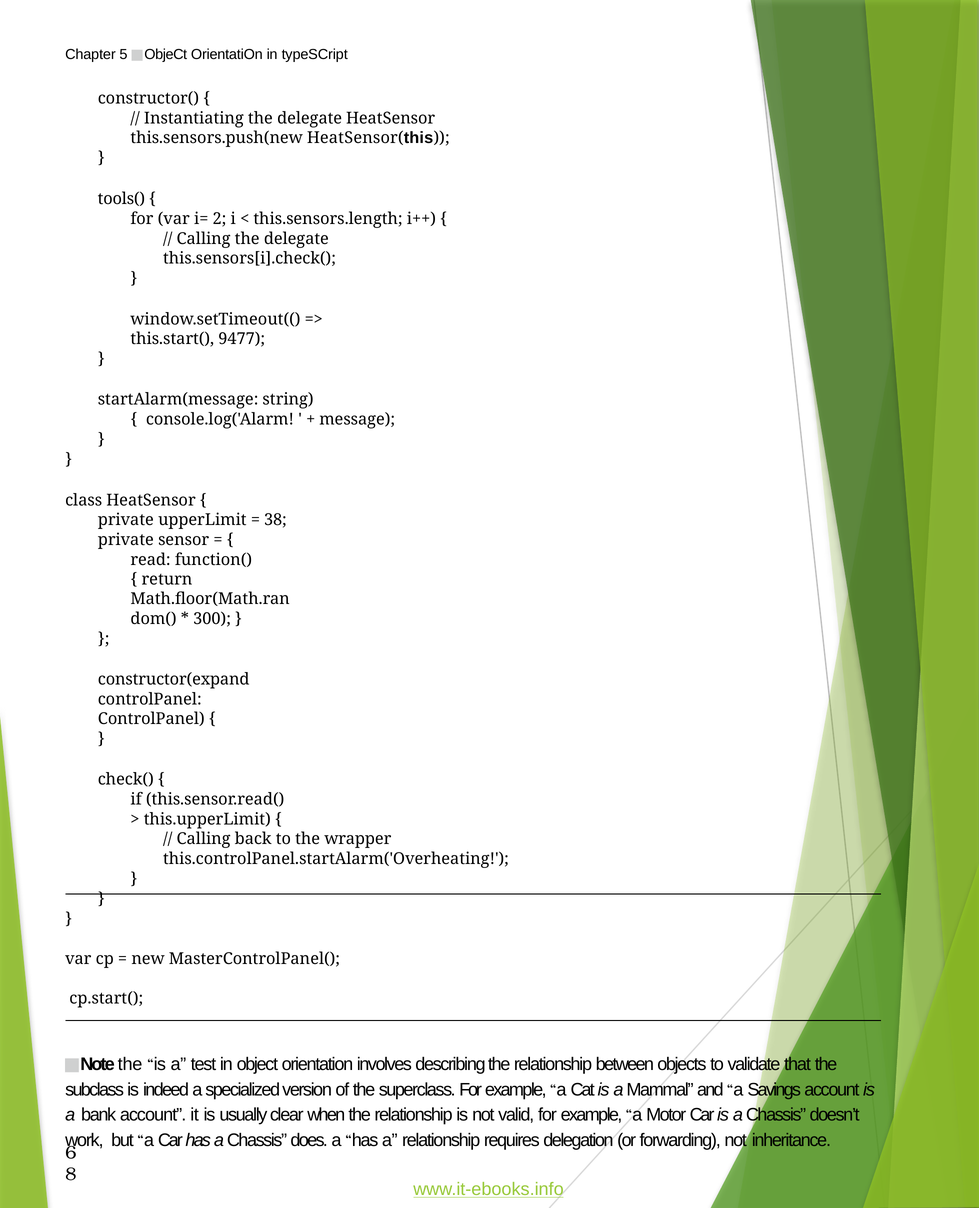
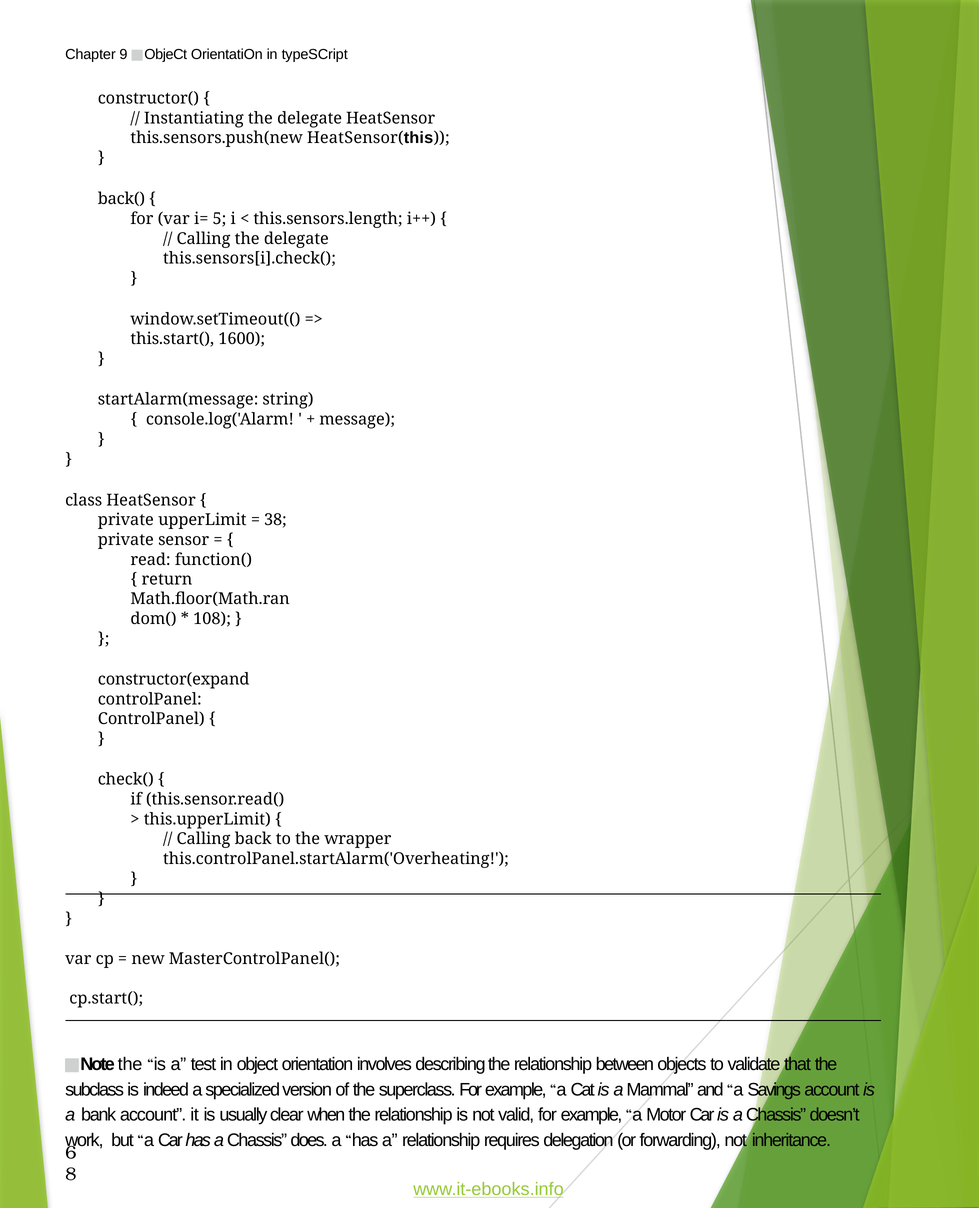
5: 5 -> 9
tools(: tools( -> back(
2: 2 -> 5
9477: 9477 -> 1600
300: 300 -> 108
